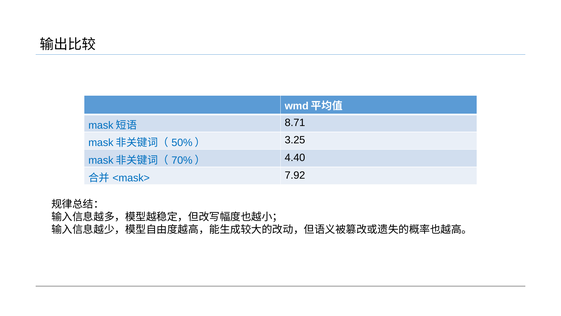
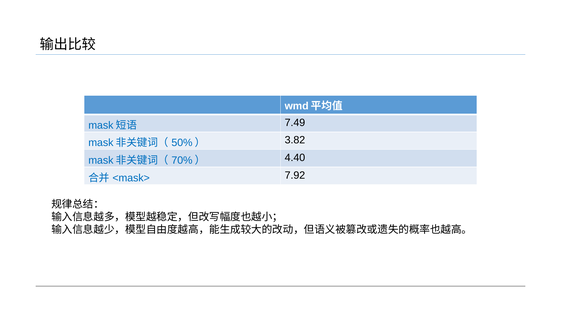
8.71: 8.71 -> 7.49
3.25: 3.25 -> 3.82
